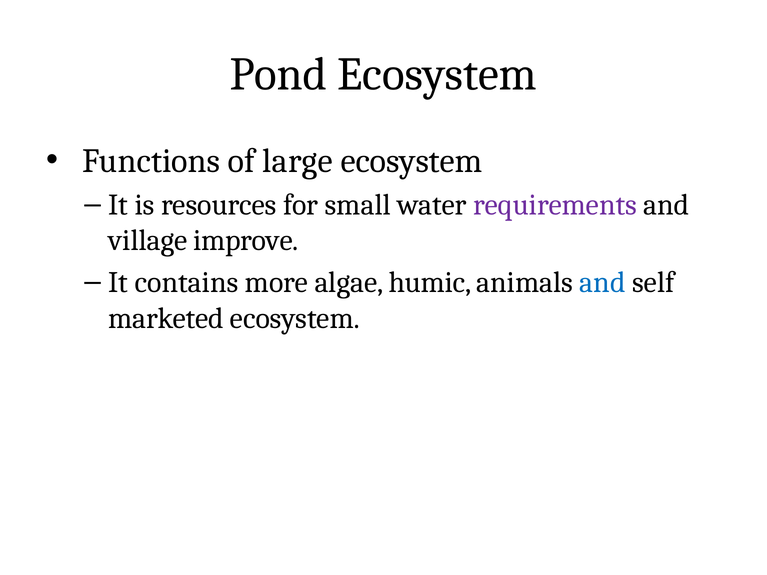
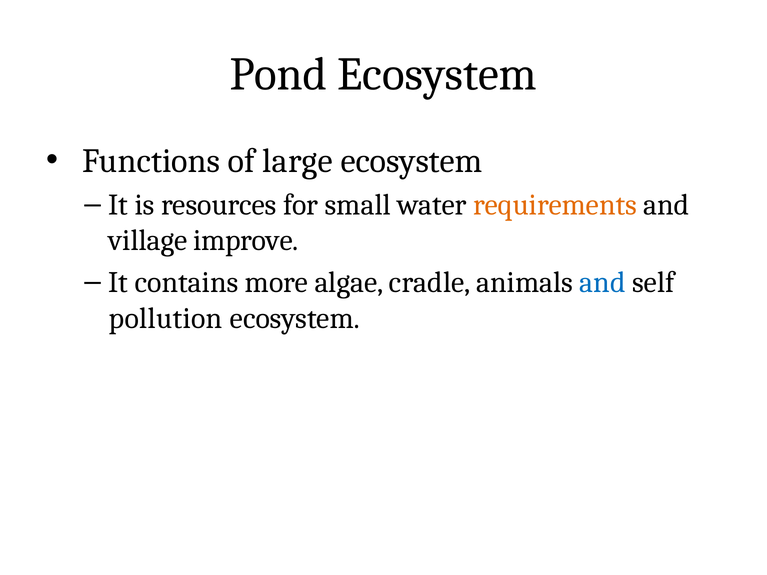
requirements colour: purple -> orange
humic: humic -> cradle
marketed: marketed -> pollution
